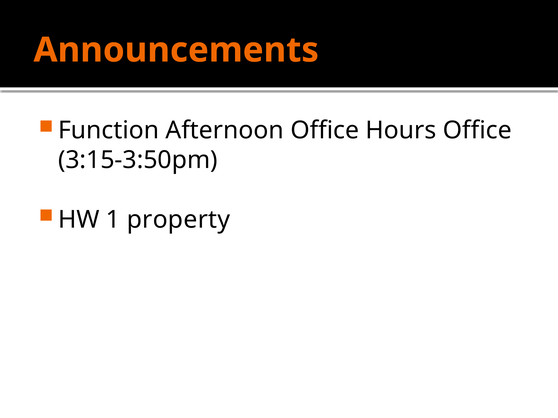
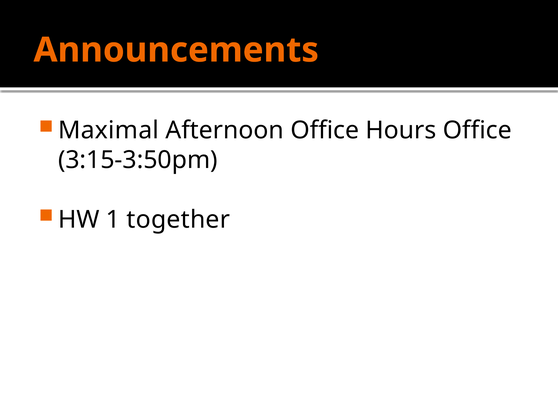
Function: Function -> Maximal
property: property -> together
